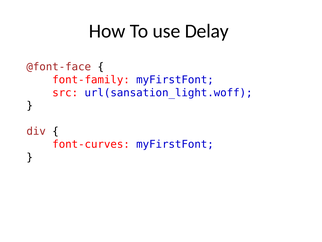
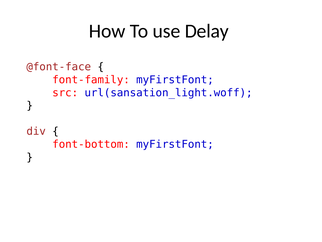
font-curves: font-curves -> font-bottom
